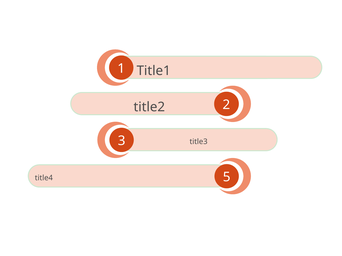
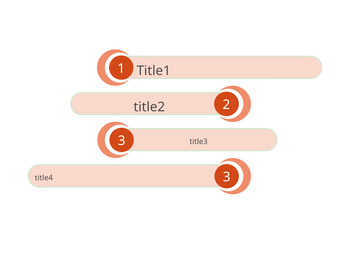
title4 5: 5 -> 3
